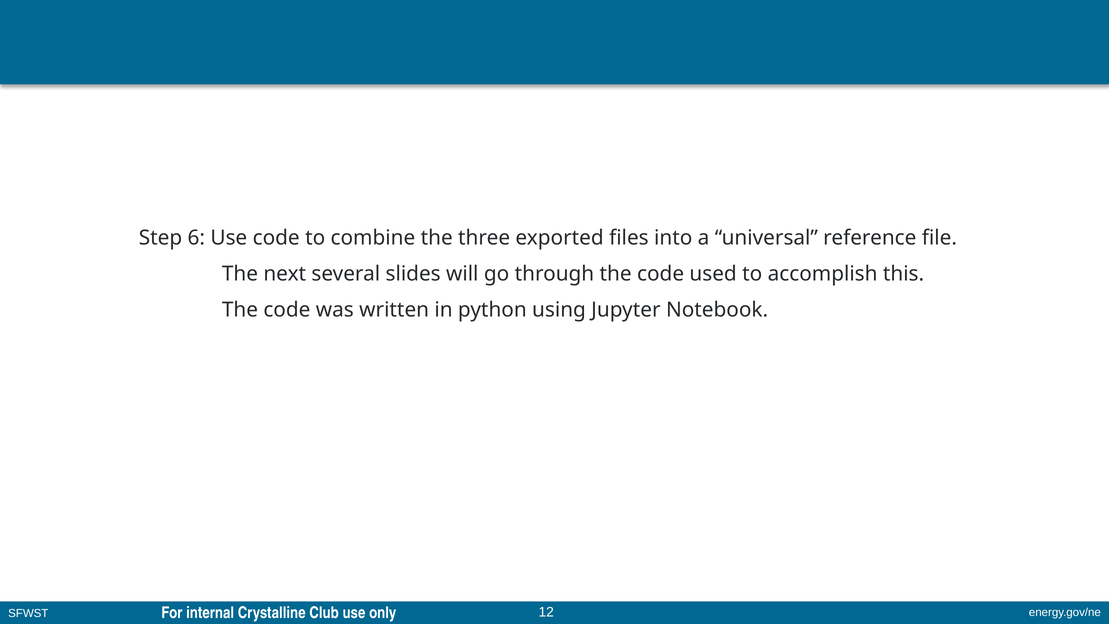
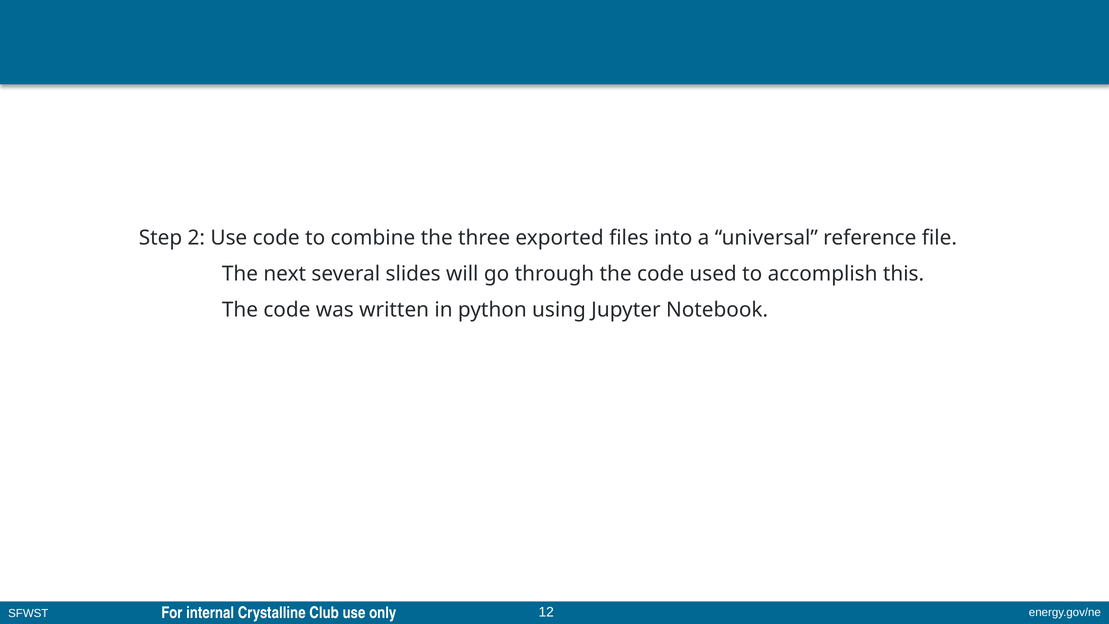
6: 6 -> 2
